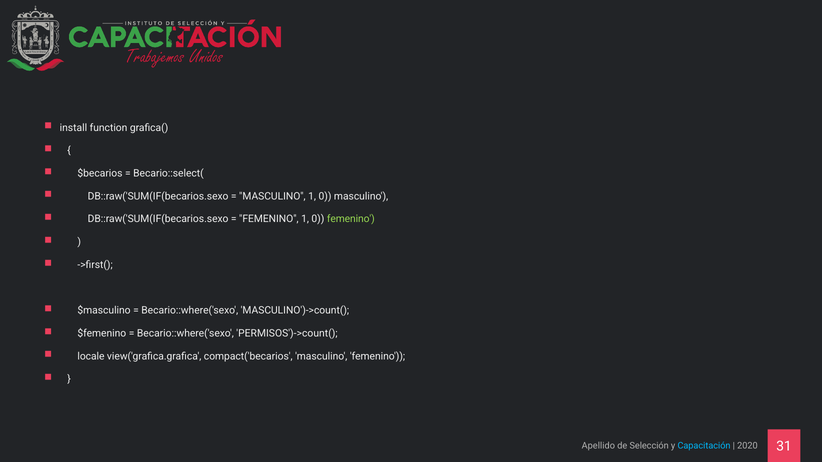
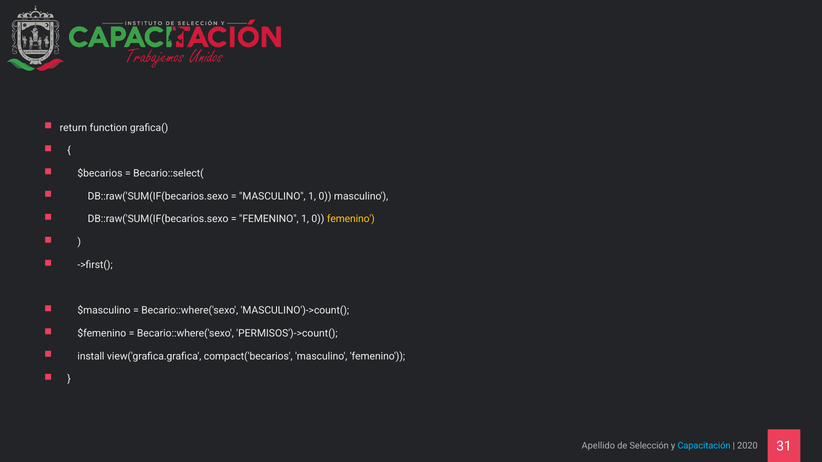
install: install -> return
femenino at (351, 219) colour: light green -> yellow
locale: locale -> install
